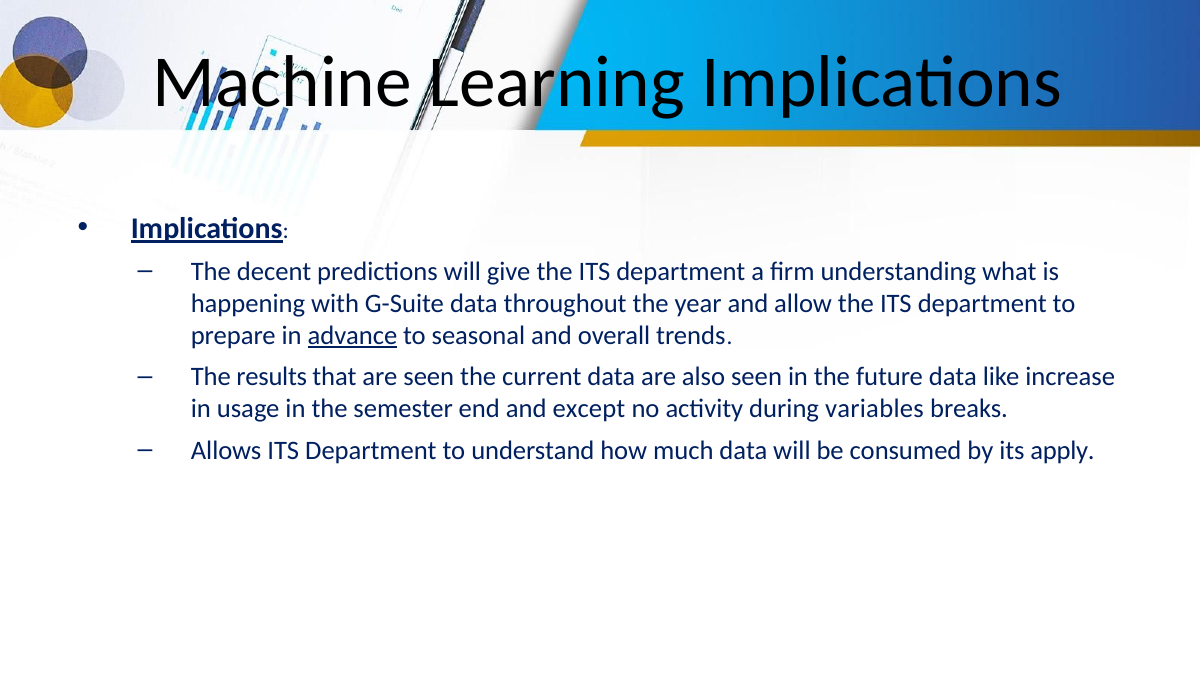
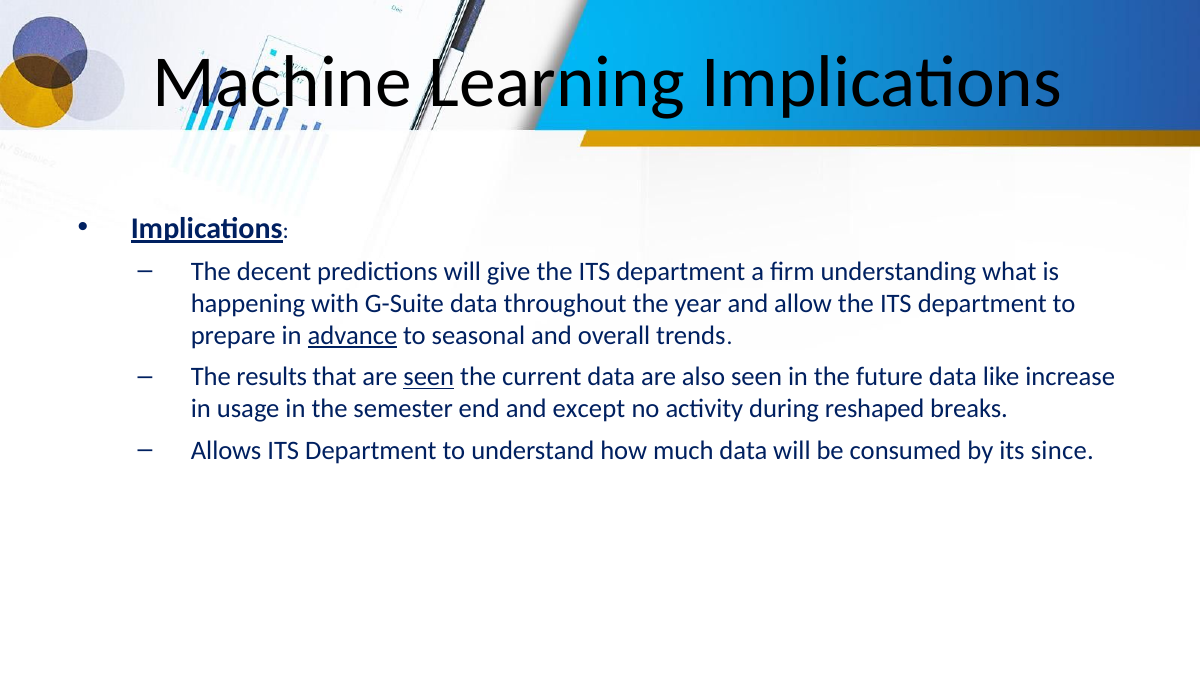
seen at (429, 377) underline: none -> present
variables: variables -> reshaped
apply: apply -> since
